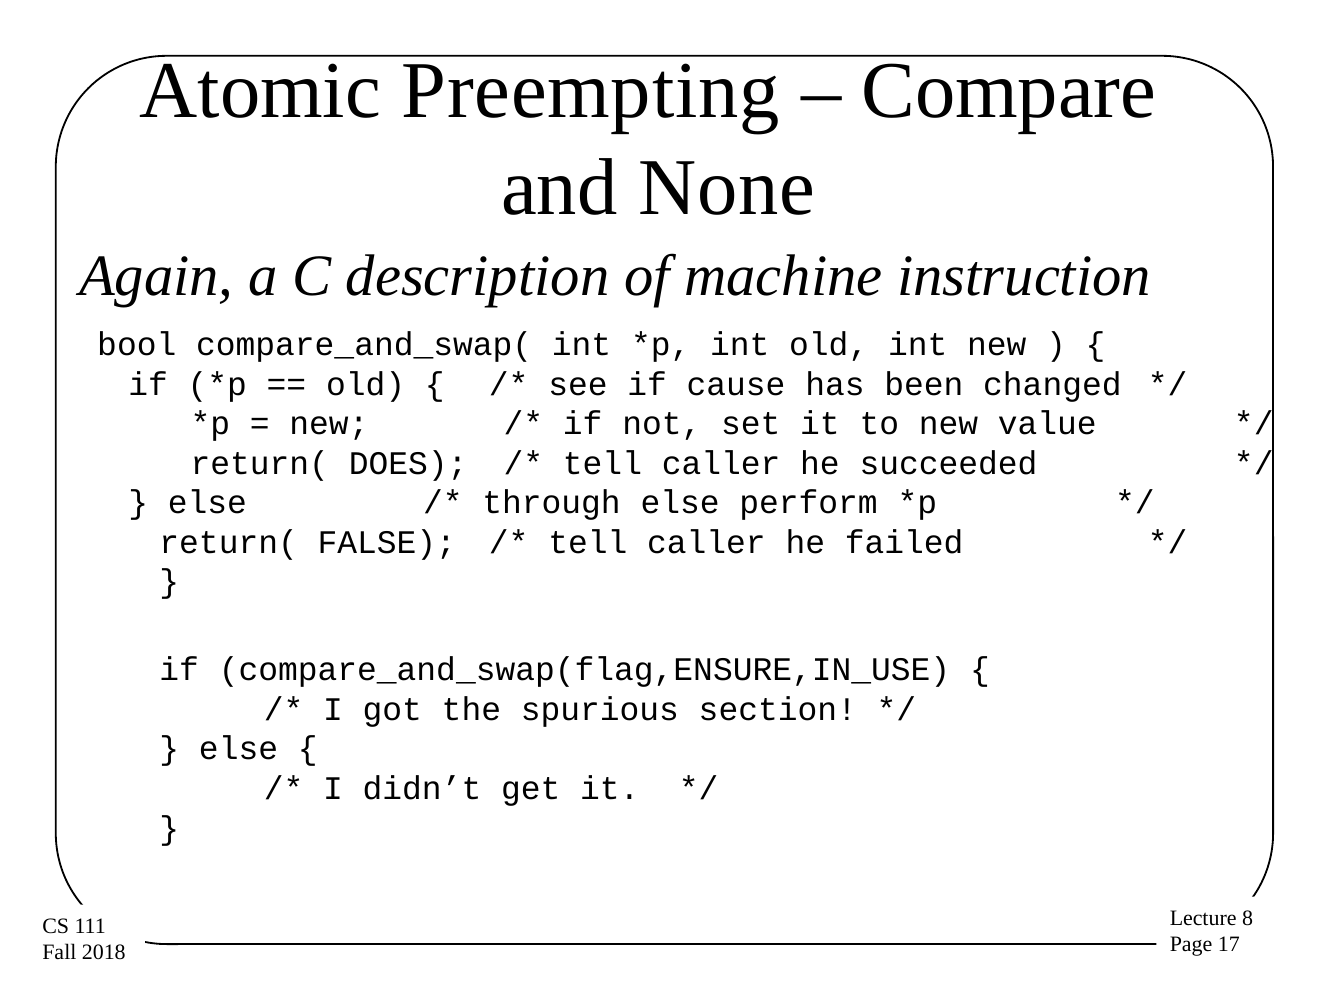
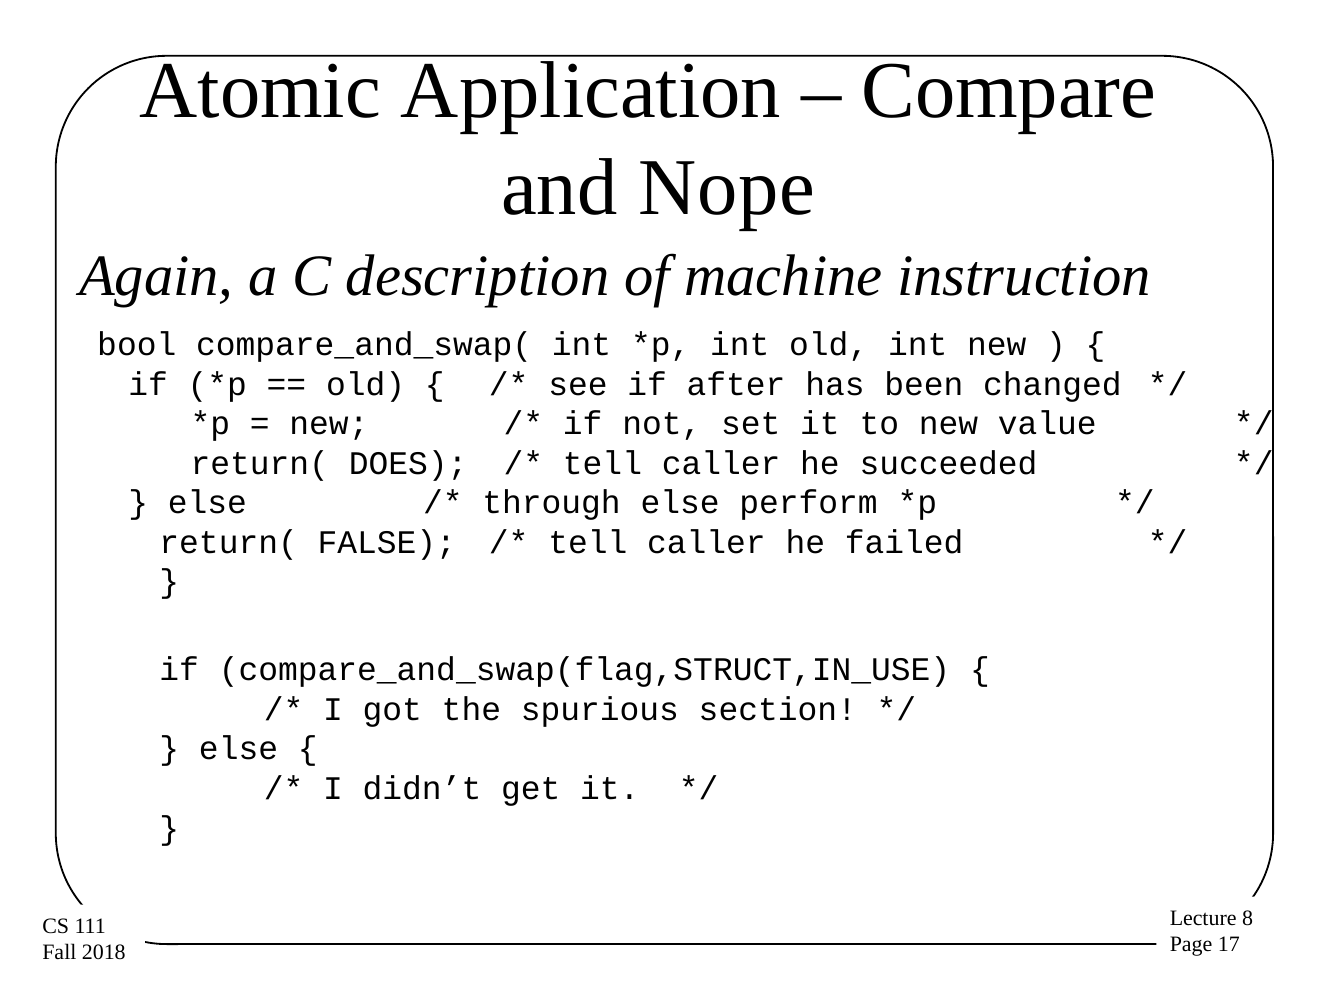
Preempting: Preempting -> Application
None: None -> Nope
cause: cause -> after
compare_and_swap(flag,ENSURE,IN_USE: compare_and_swap(flag,ENSURE,IN_USE -> compare_and_swap(flag,STRUCT,IN_USE
